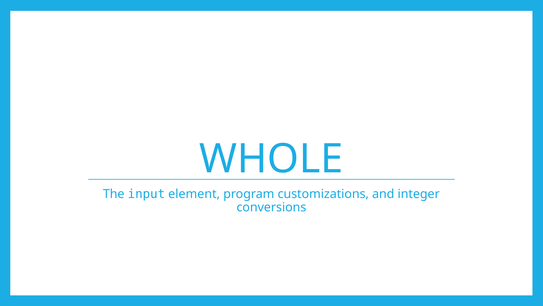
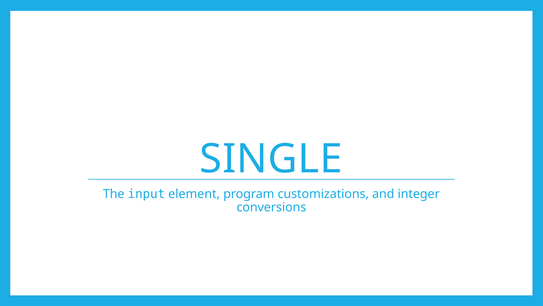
WHOLE: WHOLE -> SINGLE
